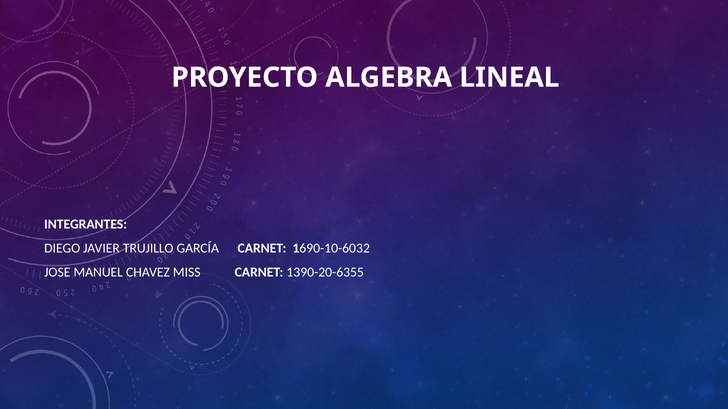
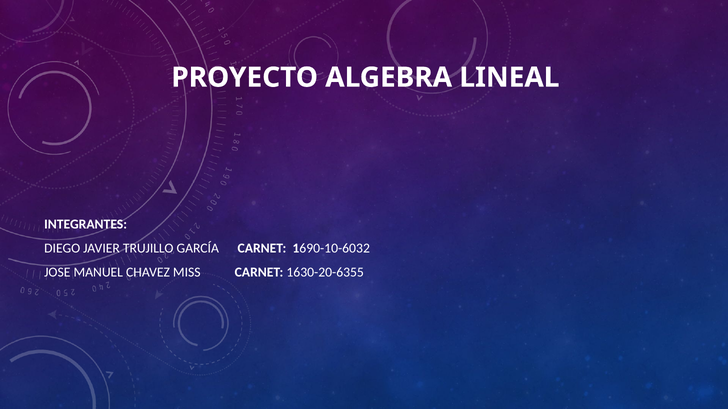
1390-20-6355: 1390-20-6355 -> 1630-20-6355
